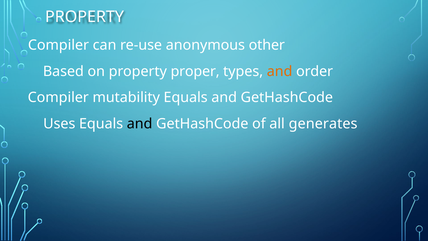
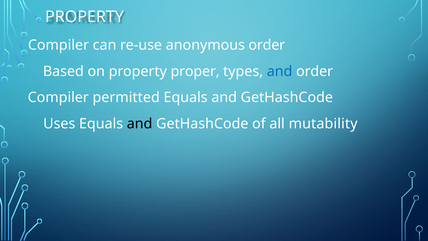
anonymous other: other -> order
and at (280, 71) colour: orange -> blue
mutability: mutability -> permitted
generates: generates -> mutability
